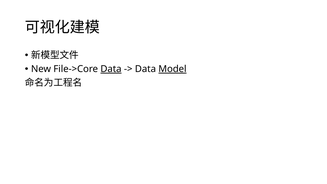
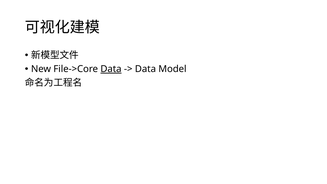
Model underline: present -> none
